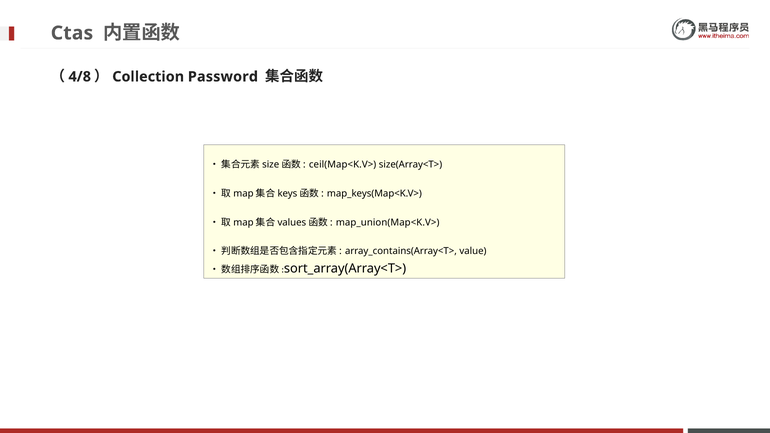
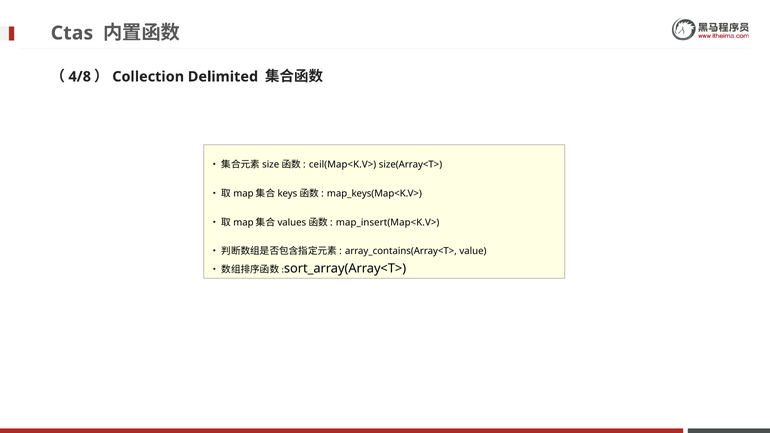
Password: Password -> Delimited
map_union(Map<K.V>: map_union(Map<K.V> -> map_insert(Map<K.V>
